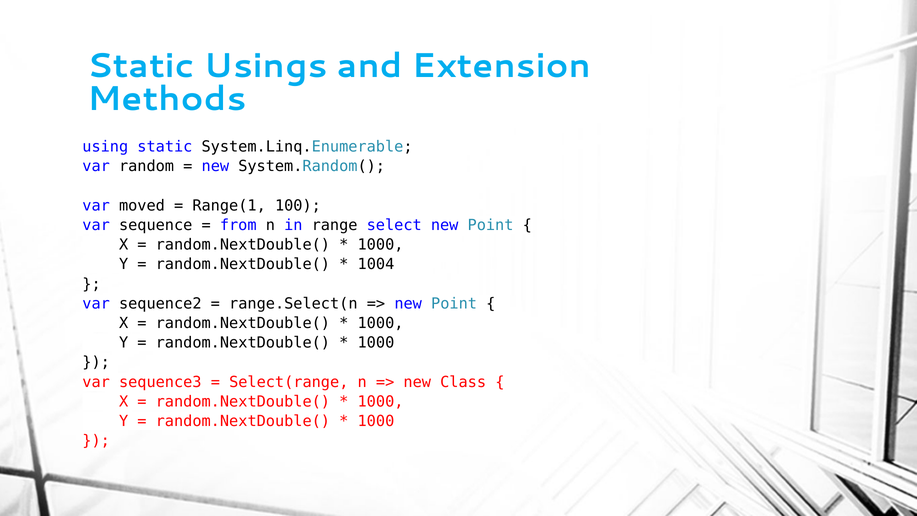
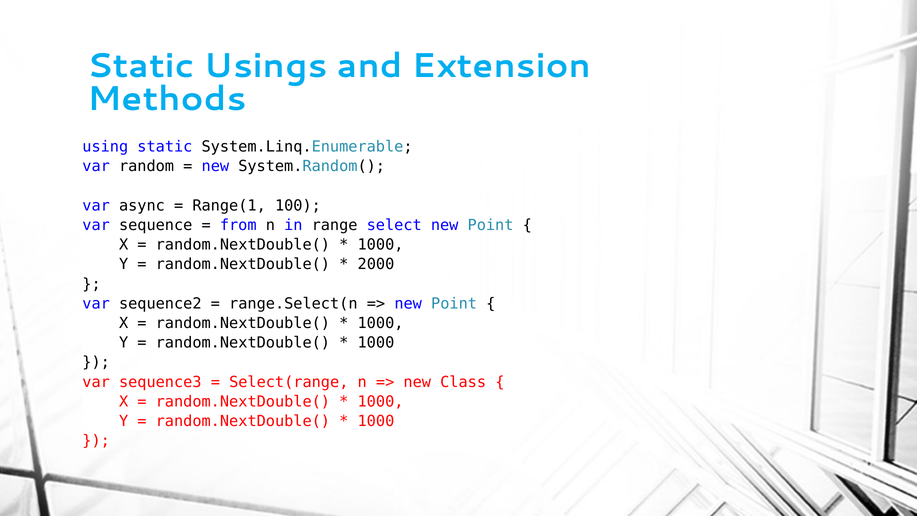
moved: moved -> async
1004: 1004 -> 2000
